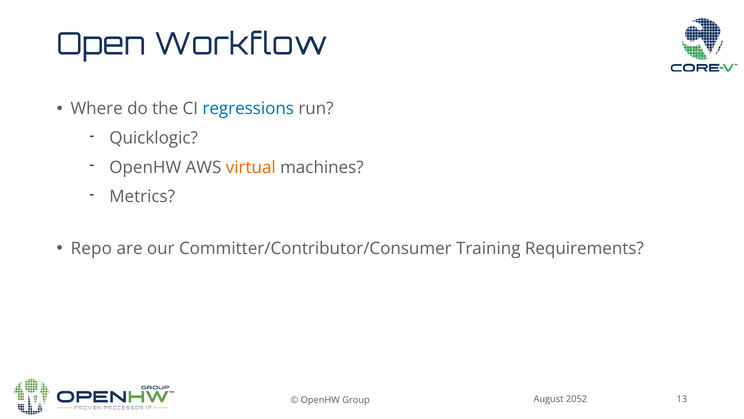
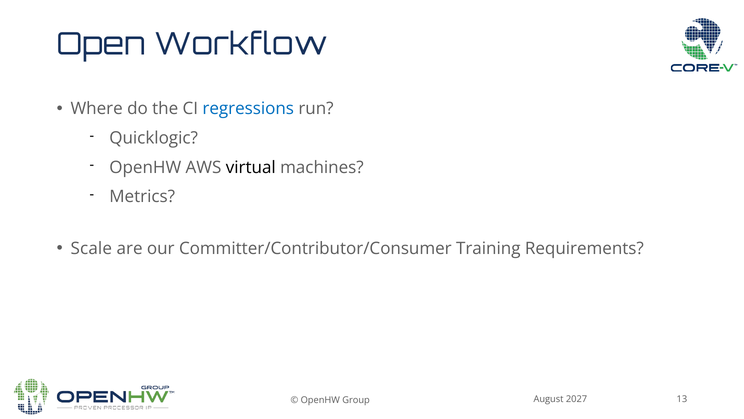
virtual colour: orange -> black
Repo: Repo -> Scale
2052: 2052 -> 2027
